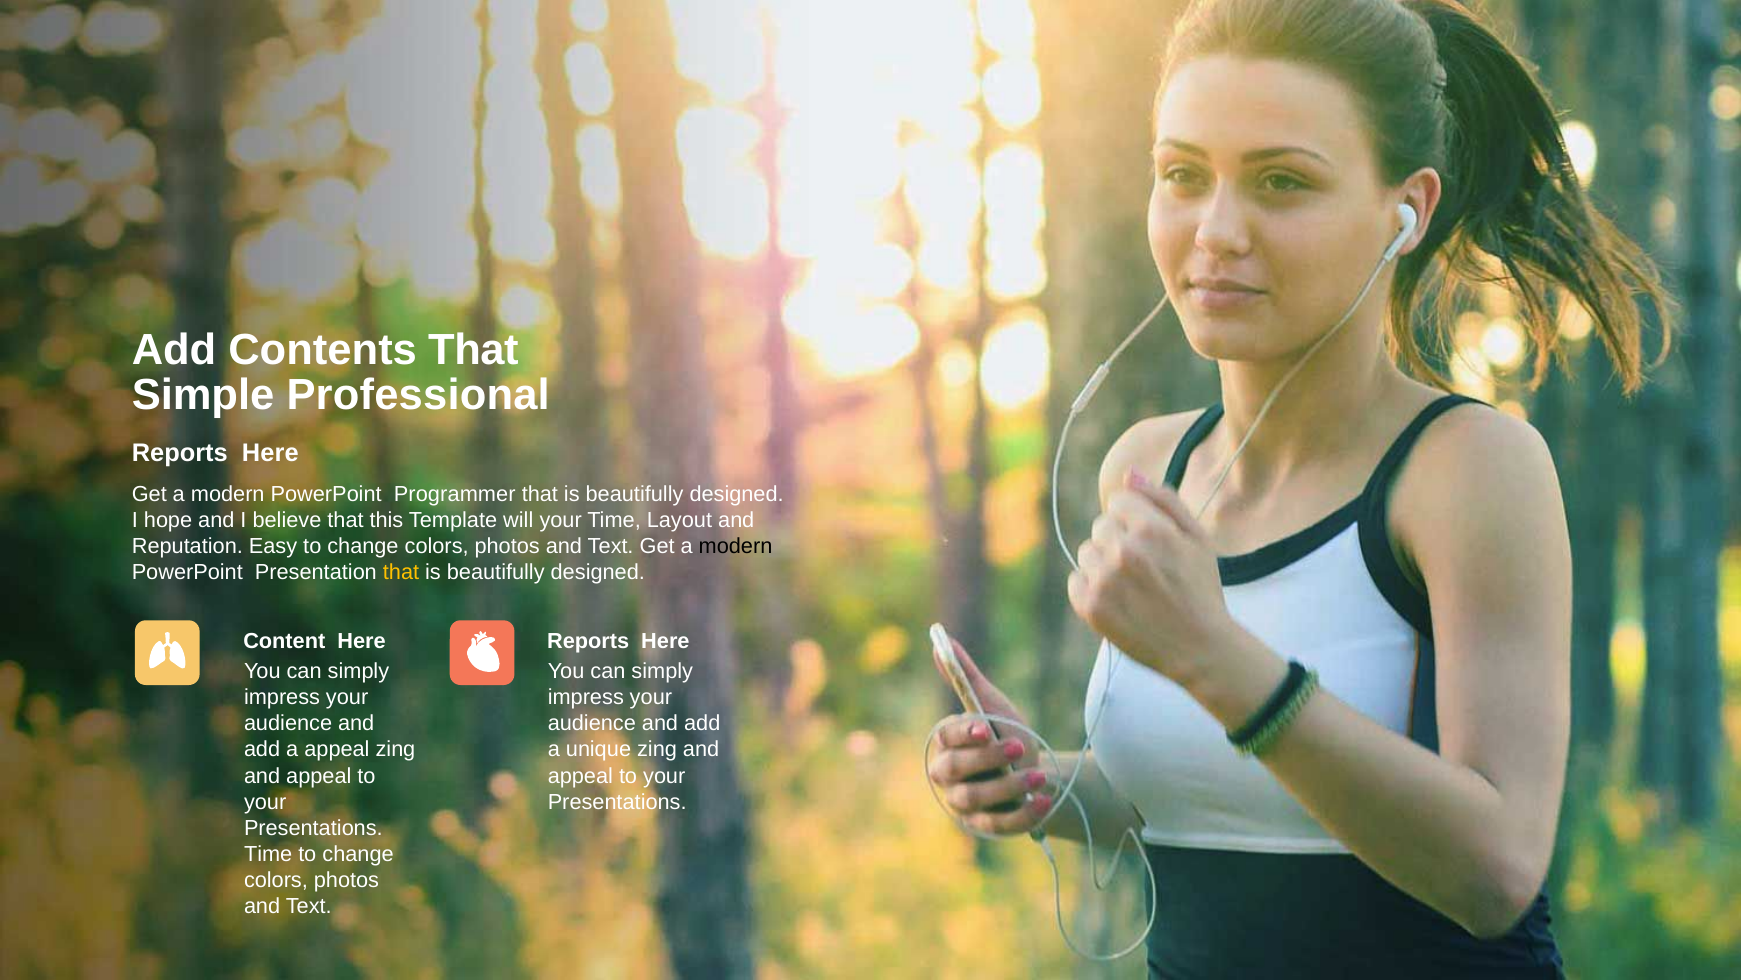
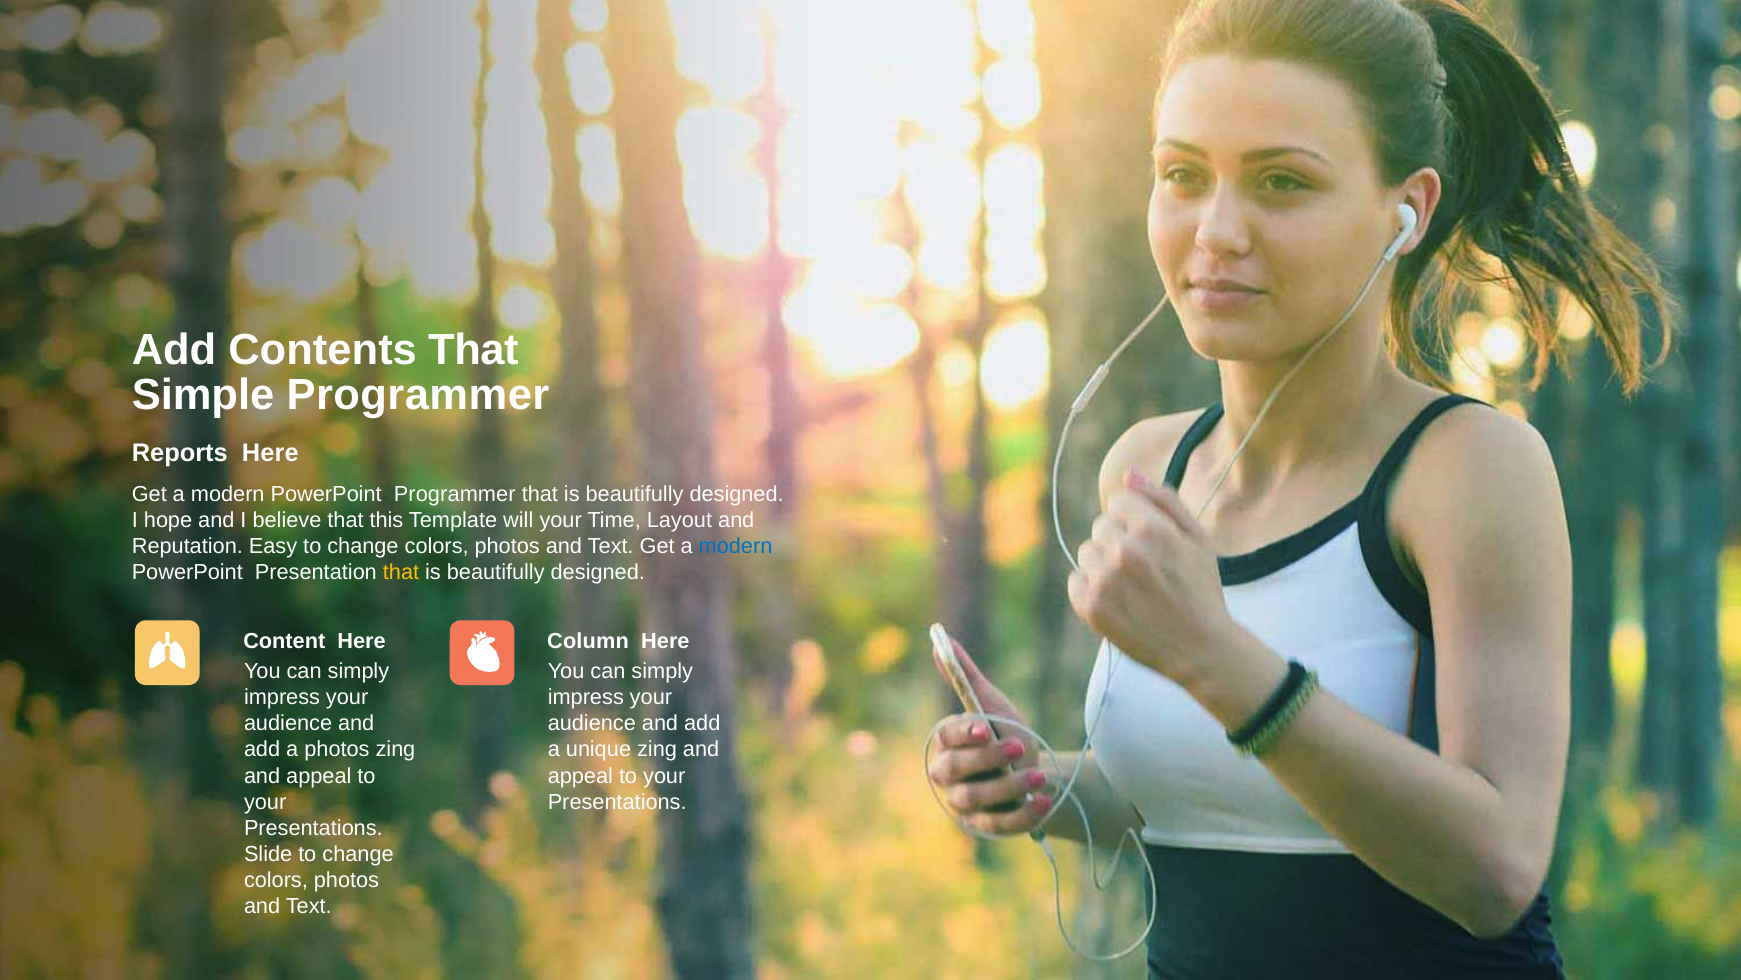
Simple Professional: Professional -> Programmer
modern at (736, 546) colour: black -> blue
Reports at (588, 641): Reports -> Column
a appeal: appeal -> photos
Time at (268, 854): Time -> Slide
